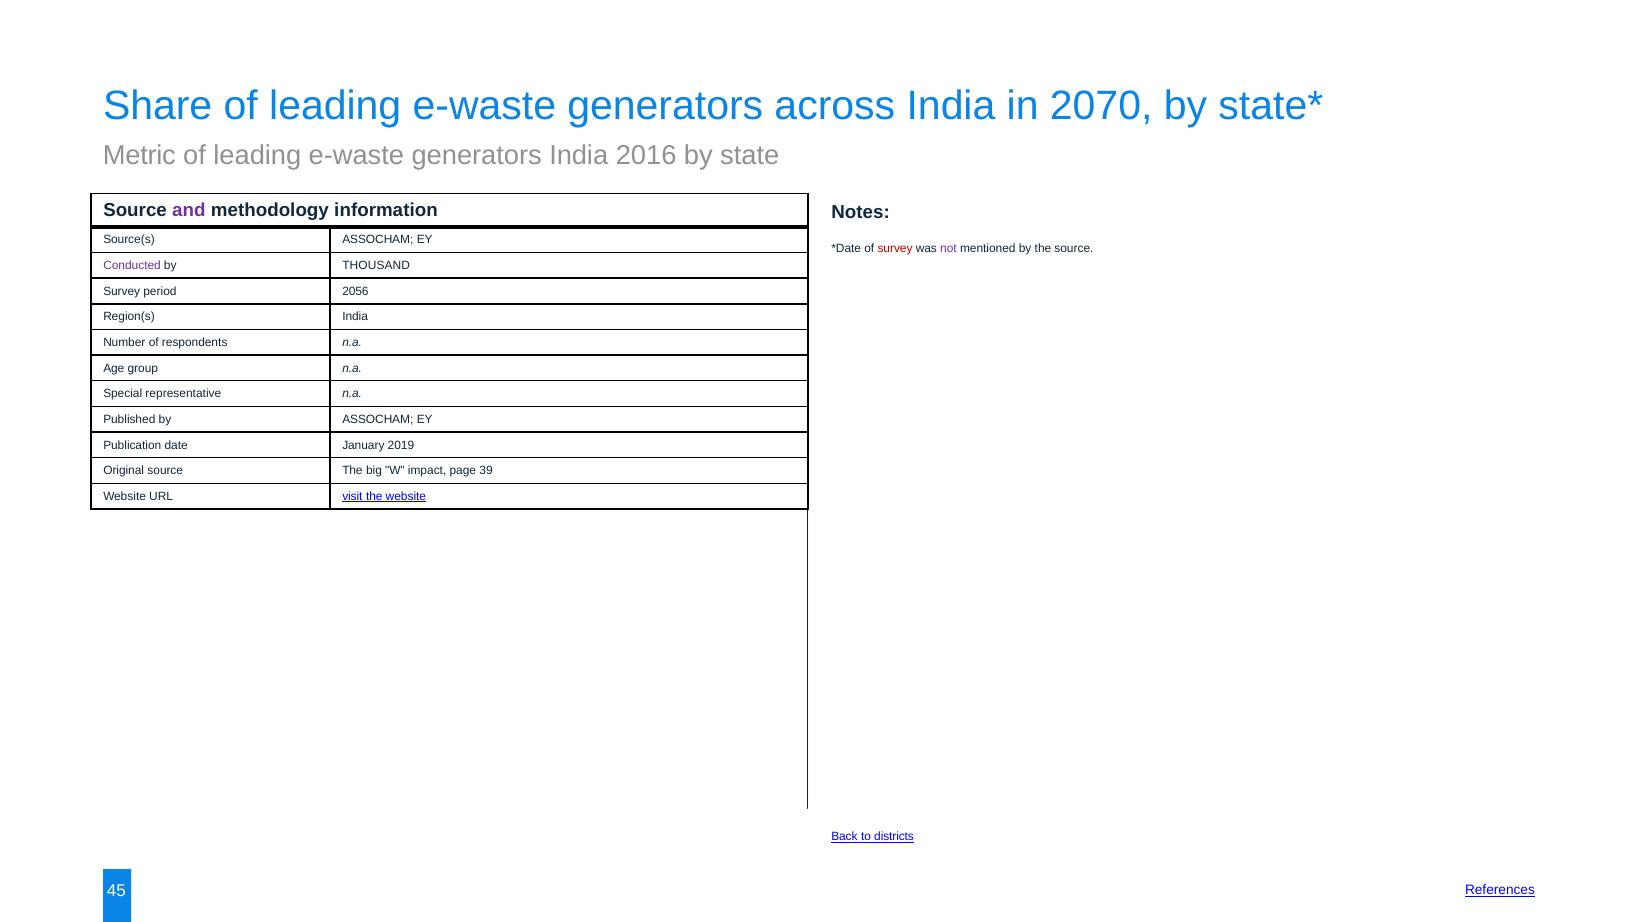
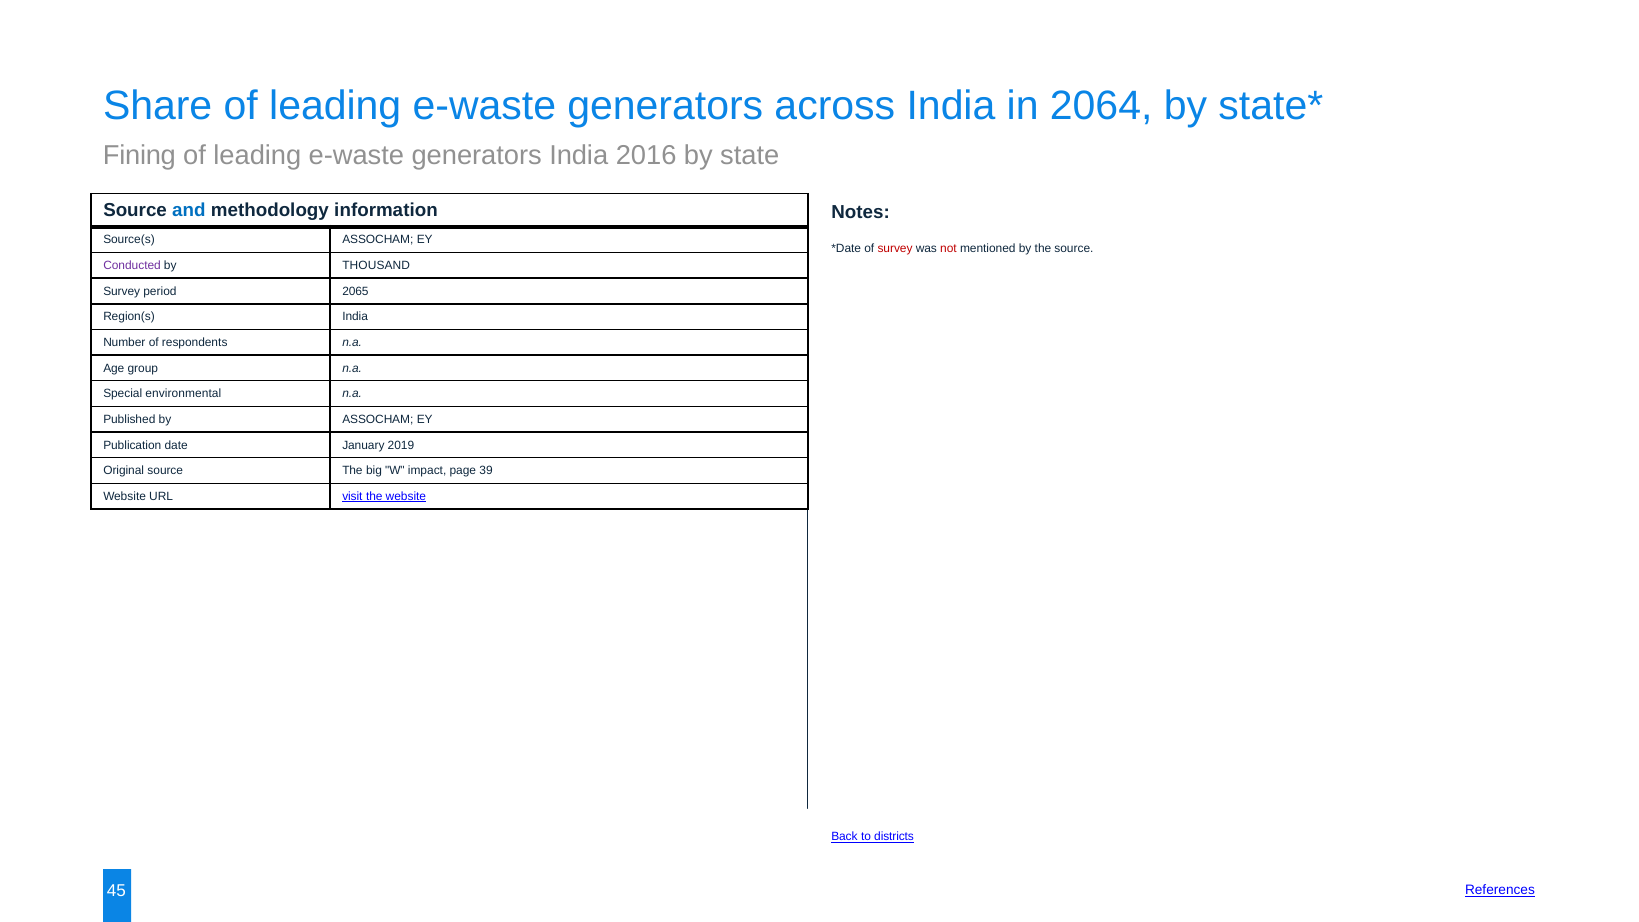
2070: 2070 -> 2064
Metric: Metric -> Fining
and colour: purple -> blue
not colour: purple -> red
2056: 2056 -> 2065
representative: representative -> environmental
